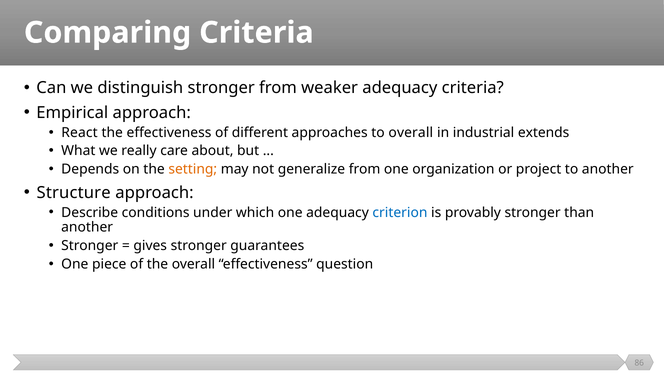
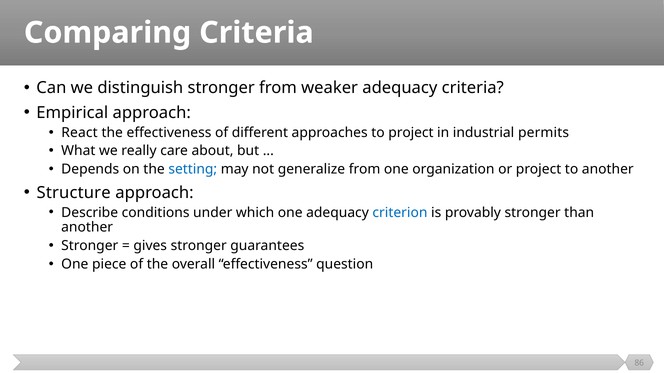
to overall: overall -> project
extends: extends -> permits
setting colour: orange -> blue
